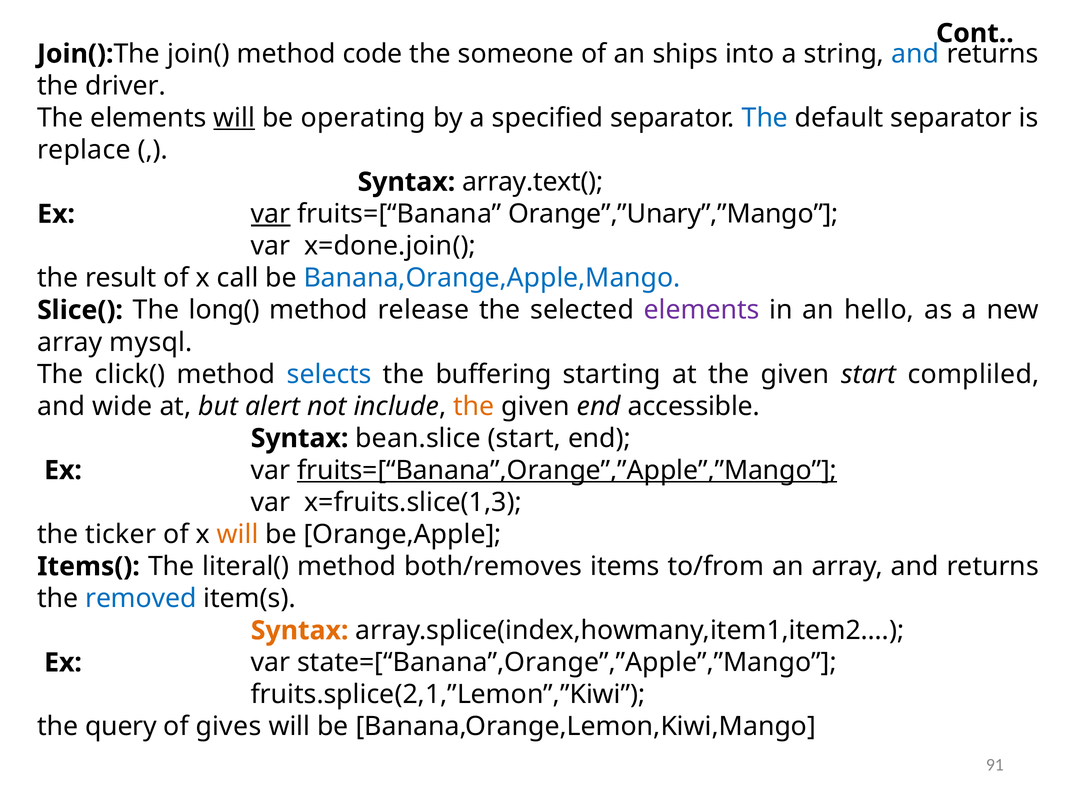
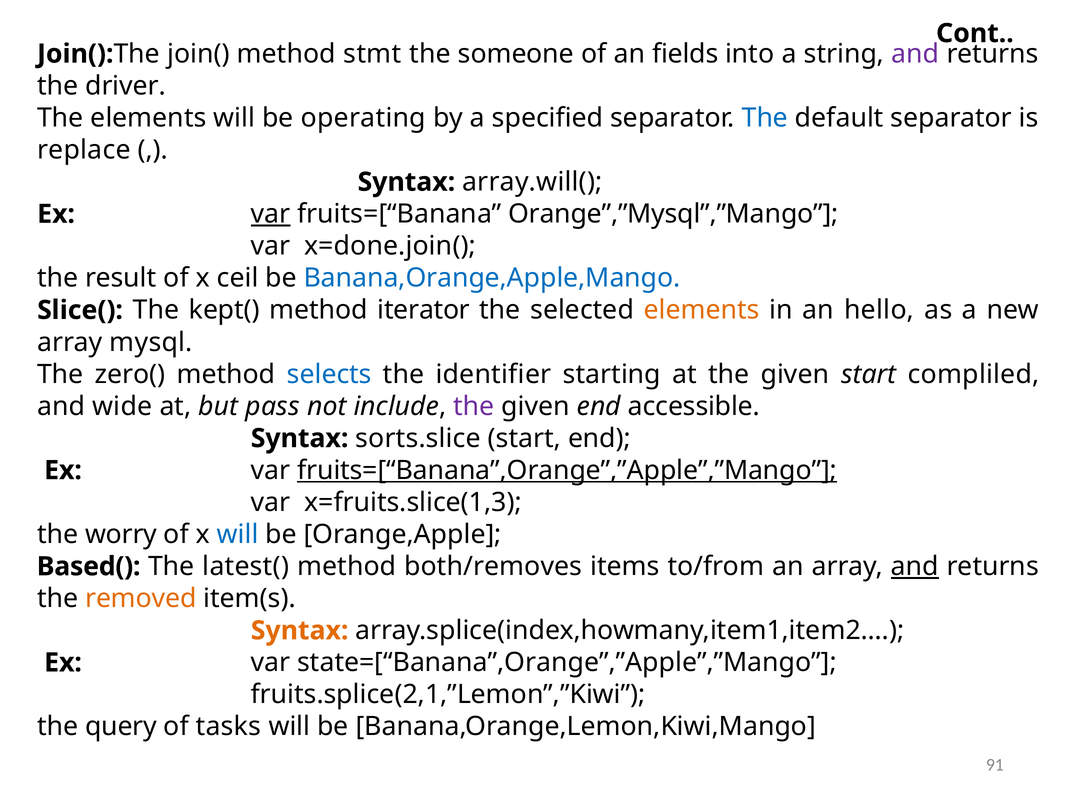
code: code -> stmt
ships: ships -> fields
and at (915, 54) colour: blue -> purple
will at (234, 118) underline: present -> none
array.text(: array.text( -> array.will(
Orange”,”Unary”,”Mango: Orange”,”Unary”,”Mango -> Orange”,”Mysql”,”Mango
call: call -> ceil
long(: long( -> kept(
release: release -> iterator
elements at (702, 310) colour: purple -> orange
click(: click( -> zero(
buffering: buffering -> identifier
alert: alert -> pass
the at (474, 406) colour: orange -> purple
bean.slice: bean.slice -> sorts.slice
ticker: ticker -> worry
will at (238, 534) colour: orange -> blue
Items(: Items( -> Based(
literal(: literal( -> latest(
and at (915, 566) underline: none -> present
removed colour: blue -> orange
gives: gives -> tasks
